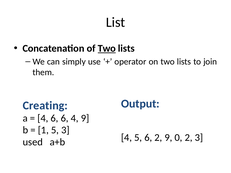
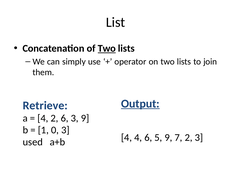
Output underline: none -> present
Creating: Creating -> Retrieve
4 6: 6 -> 2
6 4: 4 -> 3
1 5: 5 -> 0
4 5: 5 -> 4
6 2: 2 -> 5
0: 0 -> 7
